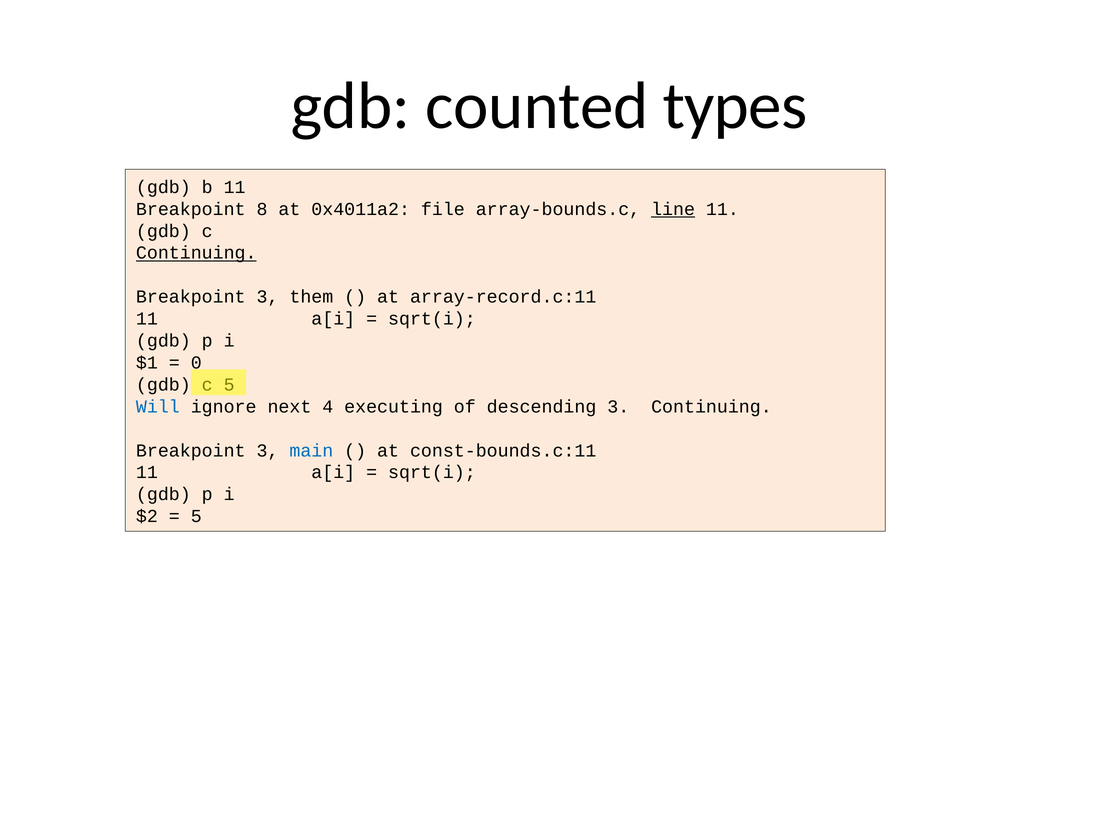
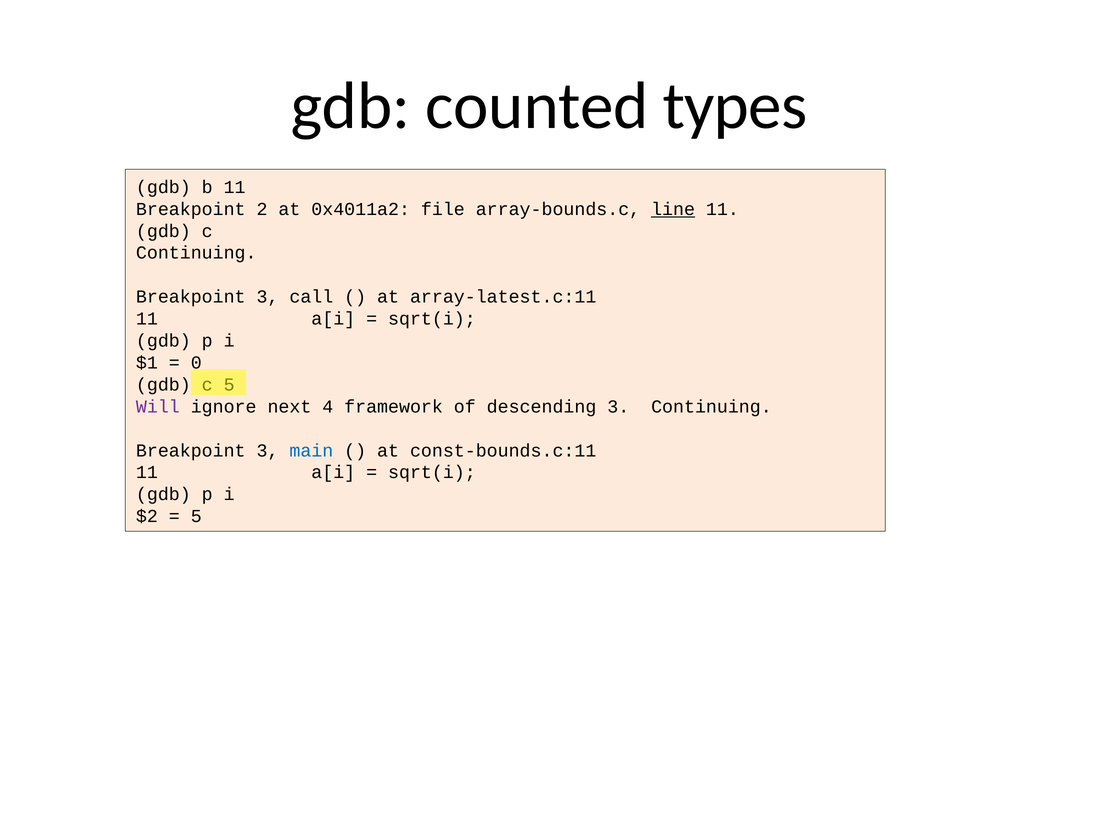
8: 8 -> 2
Continuing at (196, 253) underline: present -> none
them: them -> call
array-record.c:11: array-record.c:11 -> array-latest.c:11
Will colour: blue -> purple
executing: executing -> framework
